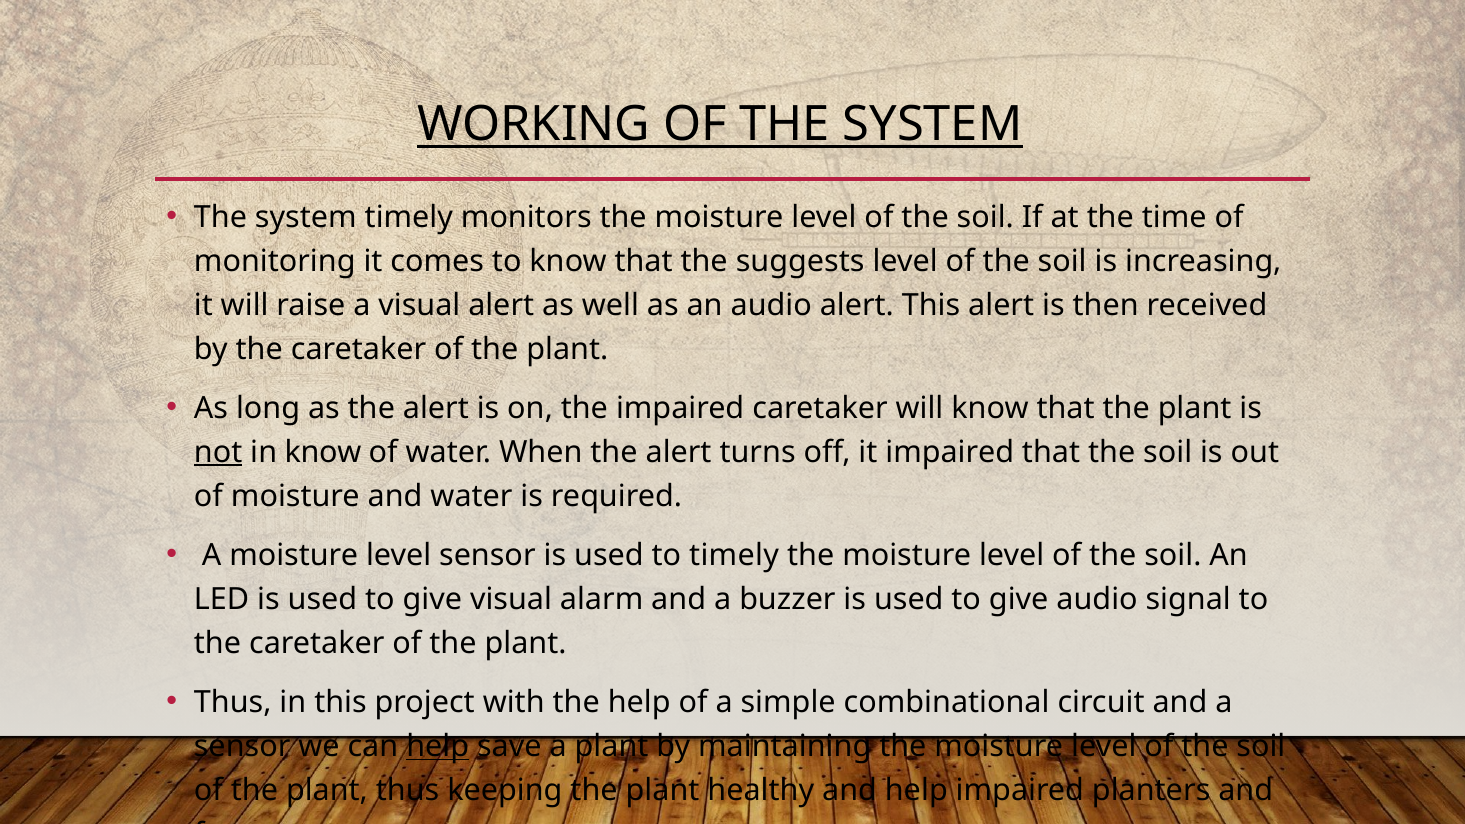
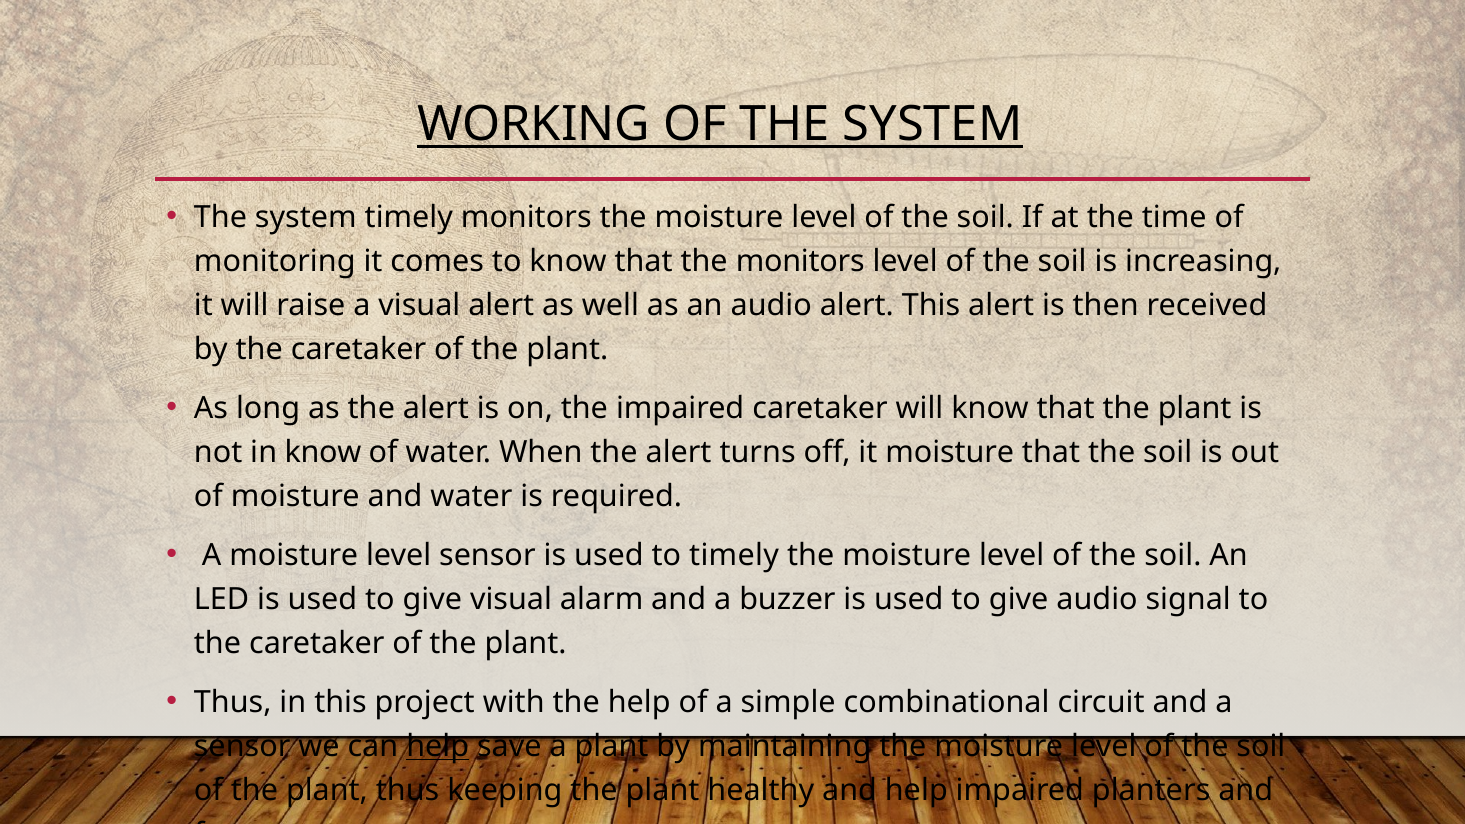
the suggests: suggests -> monitors
not underline: present -> none
it impaired: impaired -> moisture
